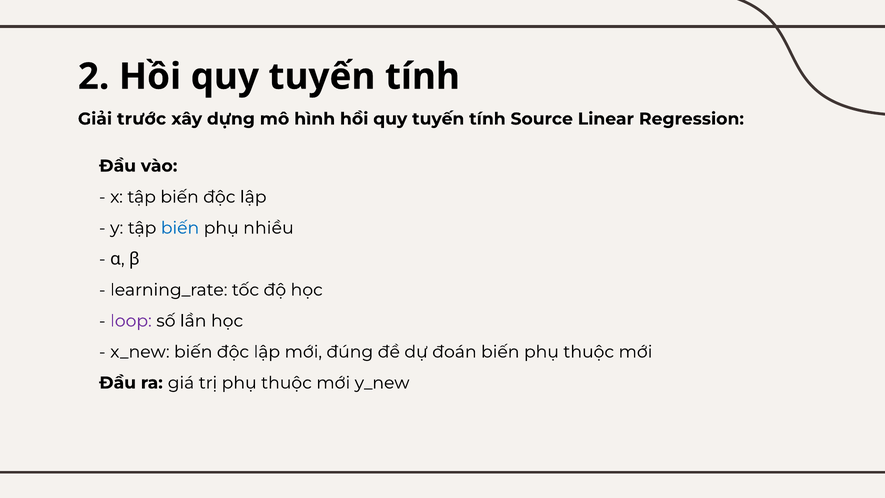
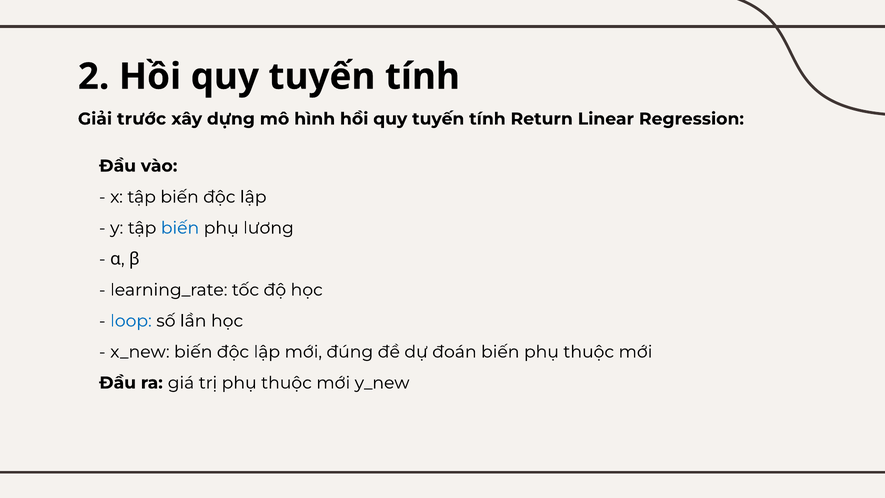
Source: Source -> Return
nhiều: nhiều -> lương
loop colour: purple -> blue
